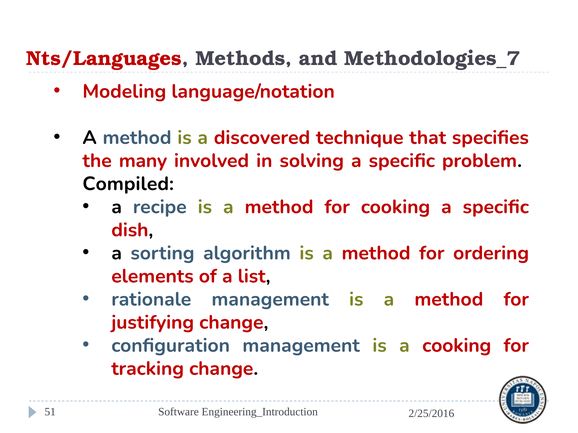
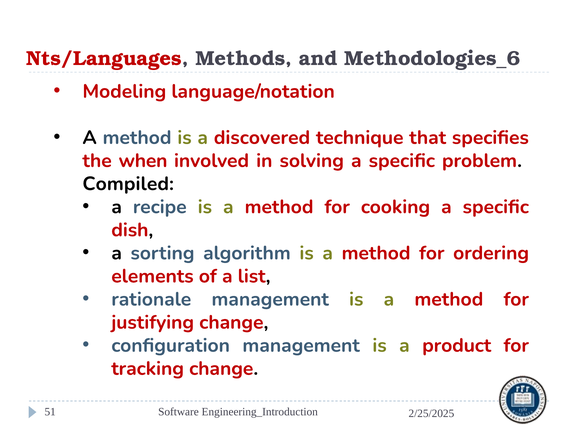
Methodologies_7: Methodologies_7 -> Methodologies_6
many: many -> when
a cooking: cooking -> product
2/25/2016: 2/25/2016 -> 2/25/2025
